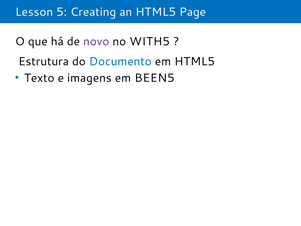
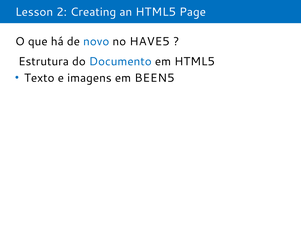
5: 5 -> 2
novo colour: purple -> blue
WITH5: WITH5 -> HAVE5
